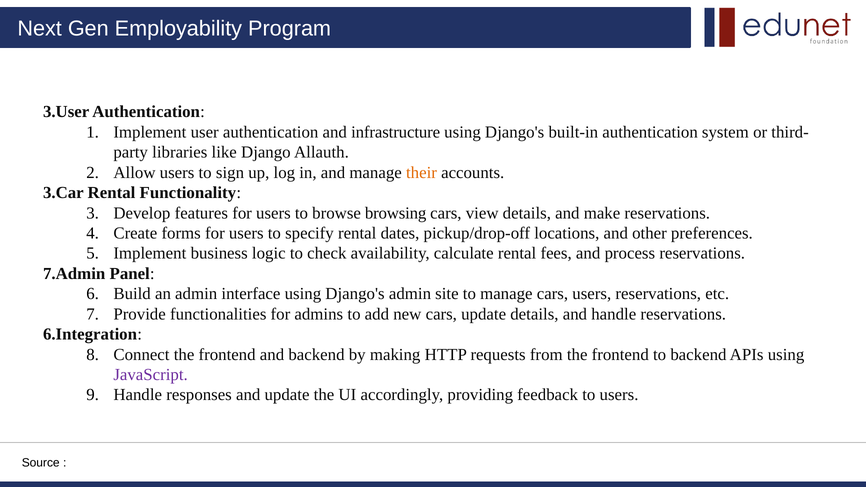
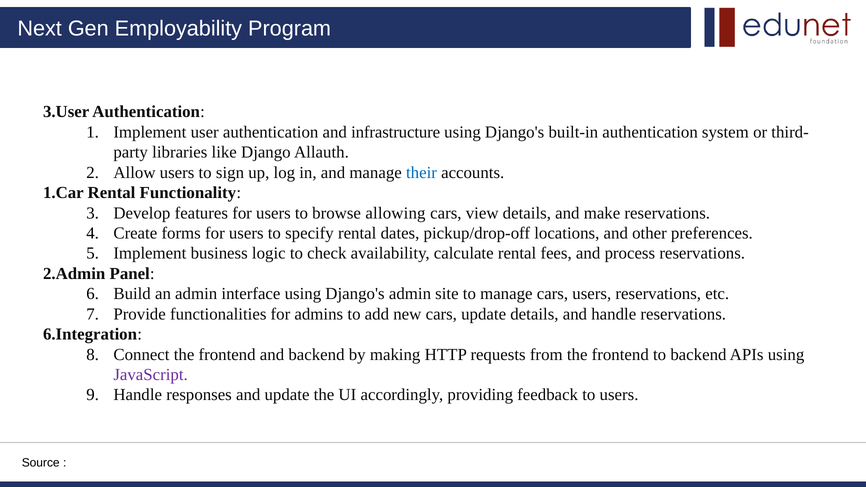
their colour: orange -> blue
3.Car: 3.Car -> 1.Car
browsing: browsing -> allowing
7.Admin: 7.Admin -> 2.Admin
